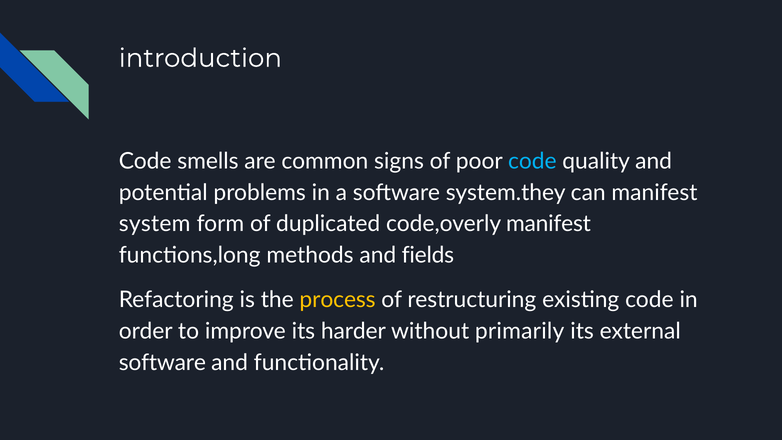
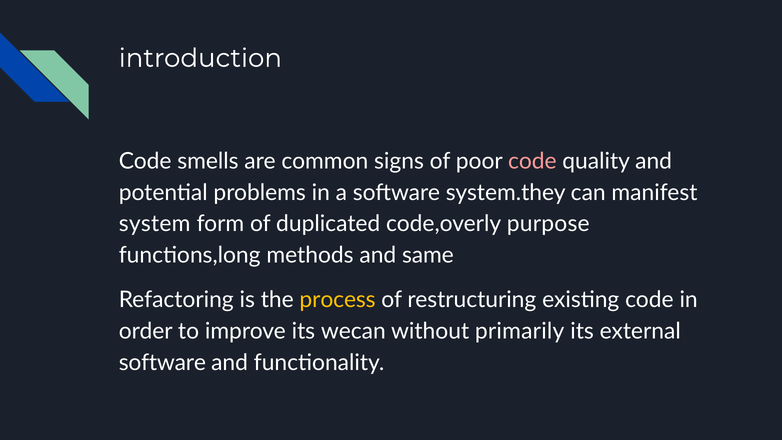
code at (532, 161) colour: light blue -> pink
code,overly manifest: manifest -> purpose
fields: fields -> same
harder: harder -> wecan
